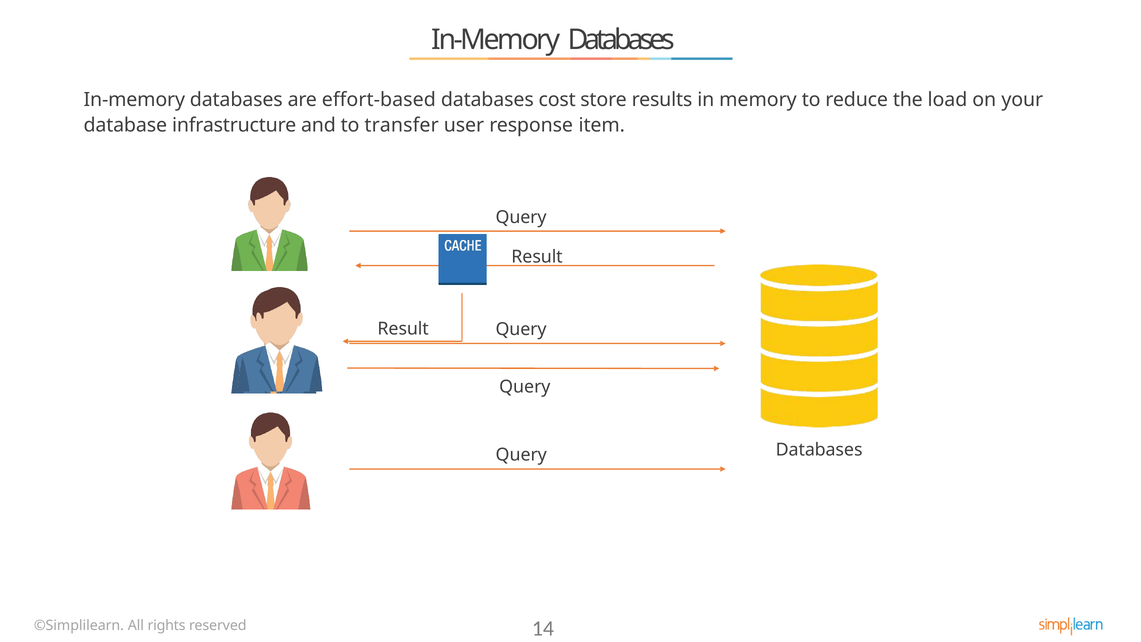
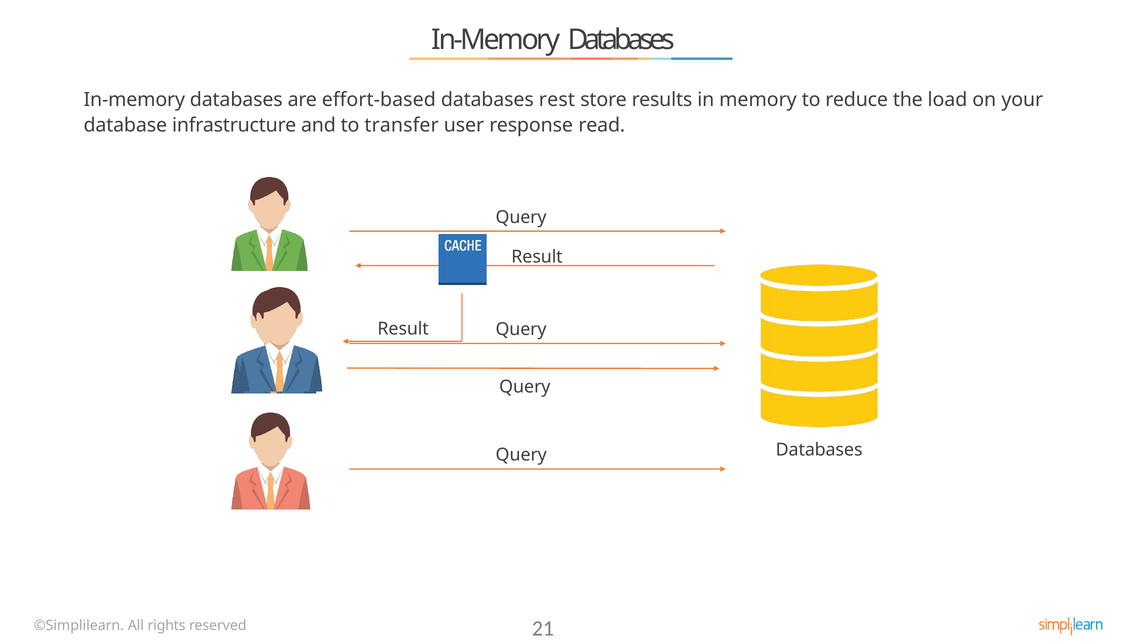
cost: cost -> rest
item: item -> read
14: 14 -> 21
